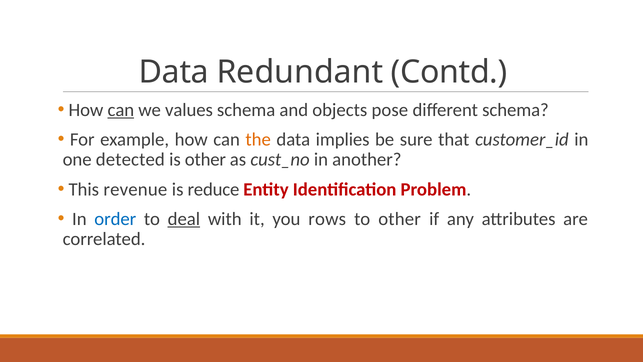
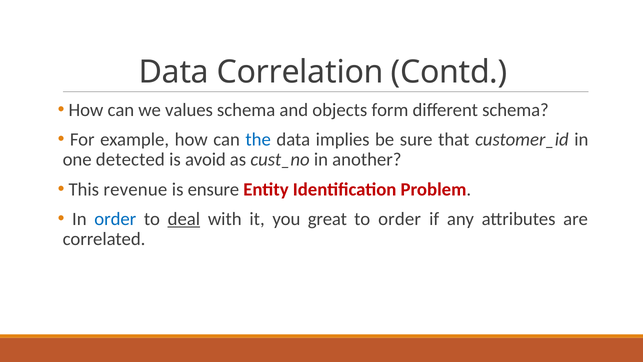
Redundant: Redundant -> Correlation
can at (121, 110) underline: present -> none
pose: pose -> form
the colour: orange -> blue
is other: other -> avoid
reduce: reduce -> ensure
rows: rows -> great
to other: other -> order
